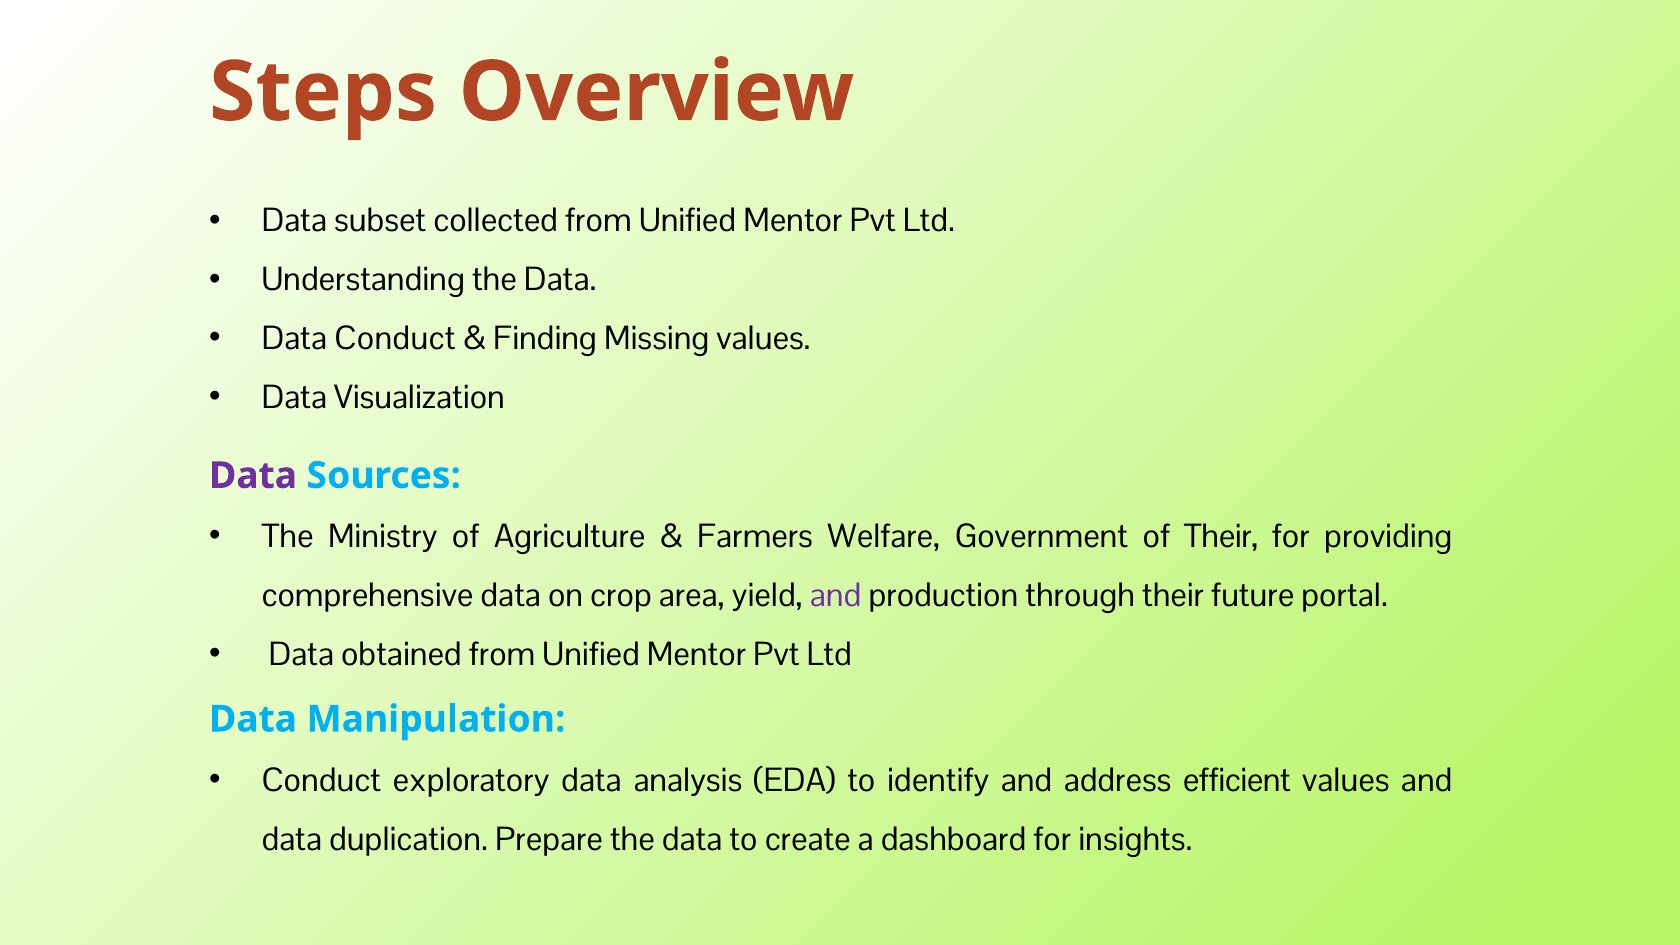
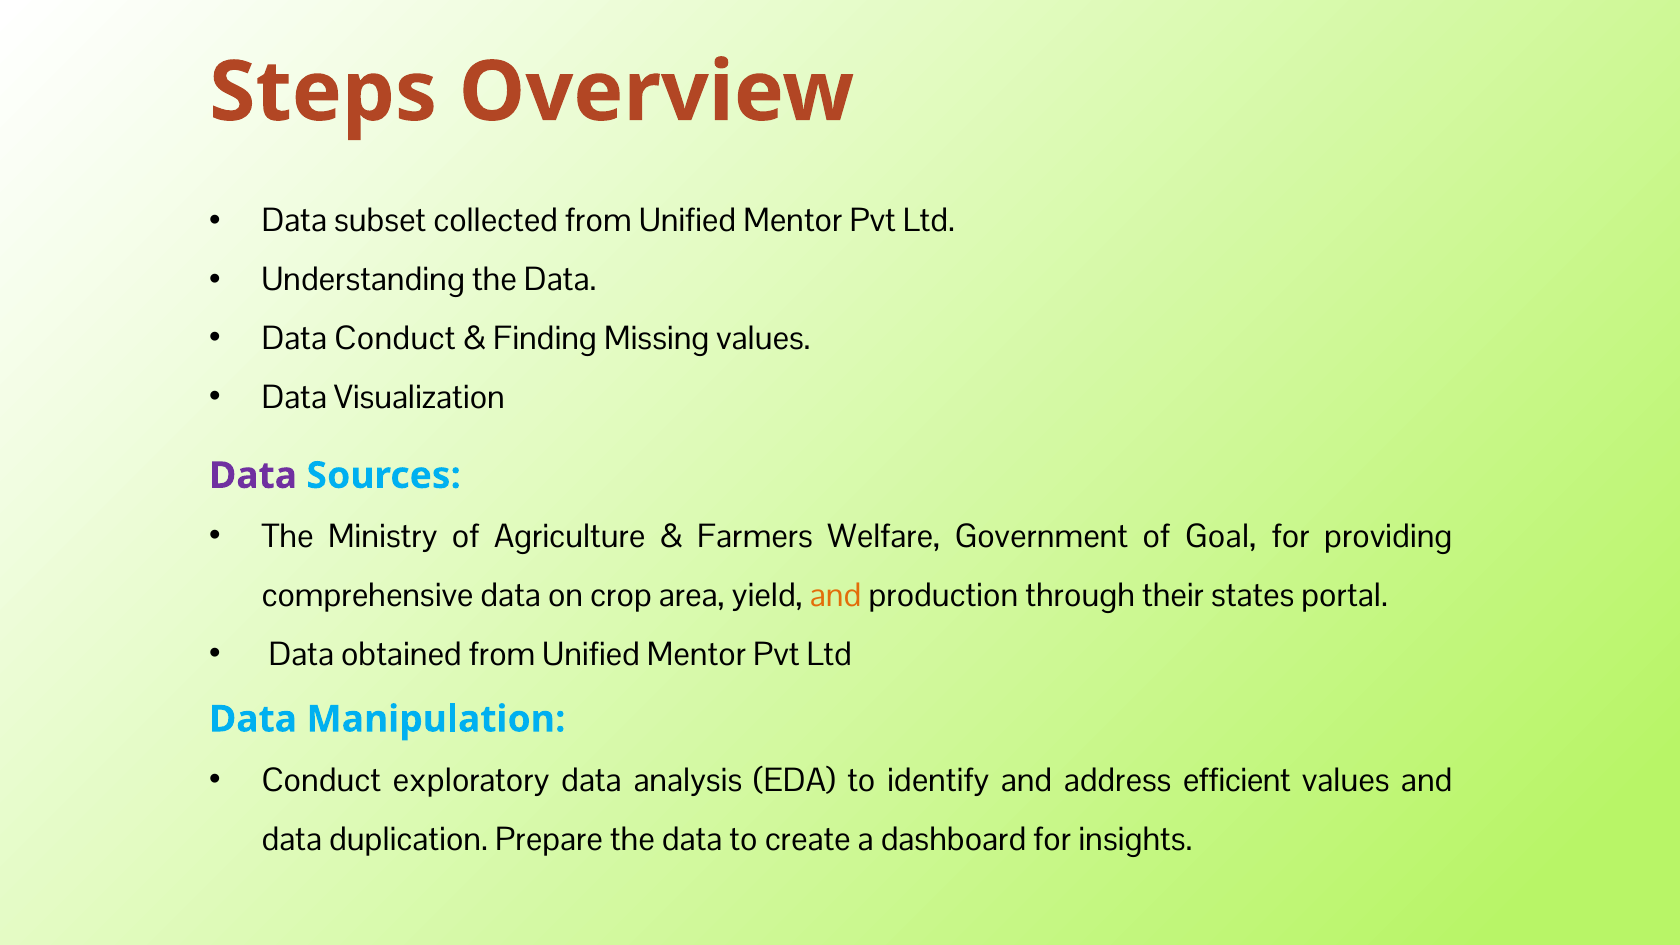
of Their: Their -> Goal
and at (836, 596) colour: purple -> orange
future: future -> states
